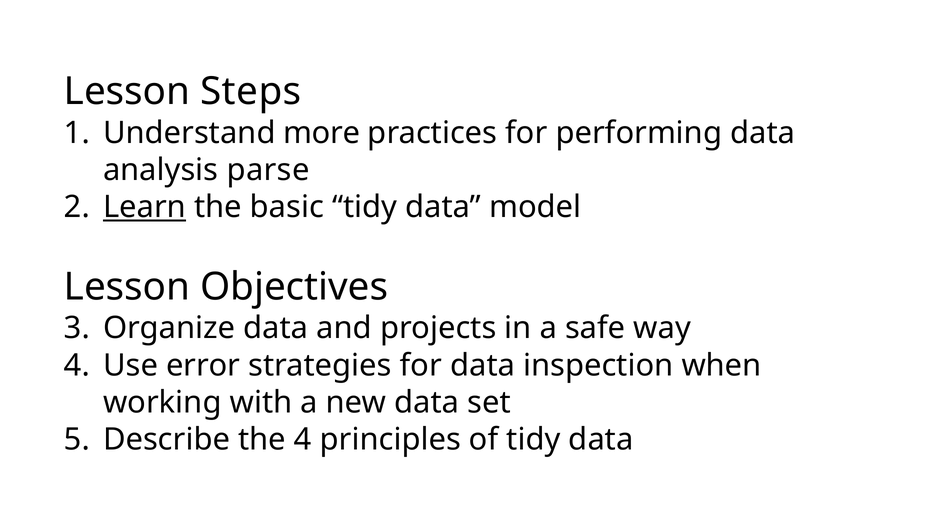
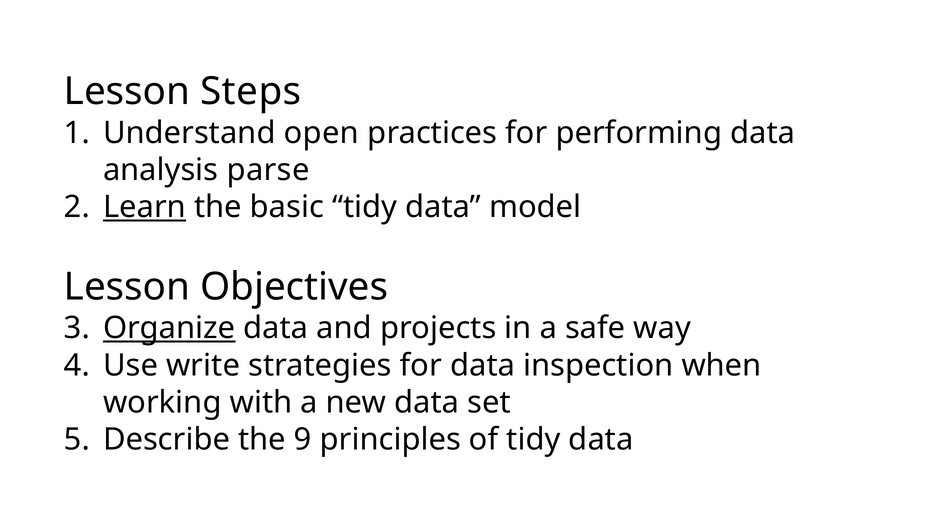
more: more -> open
Organize underline: none -> present
error: error -> write
the 4: 4 -> 9
